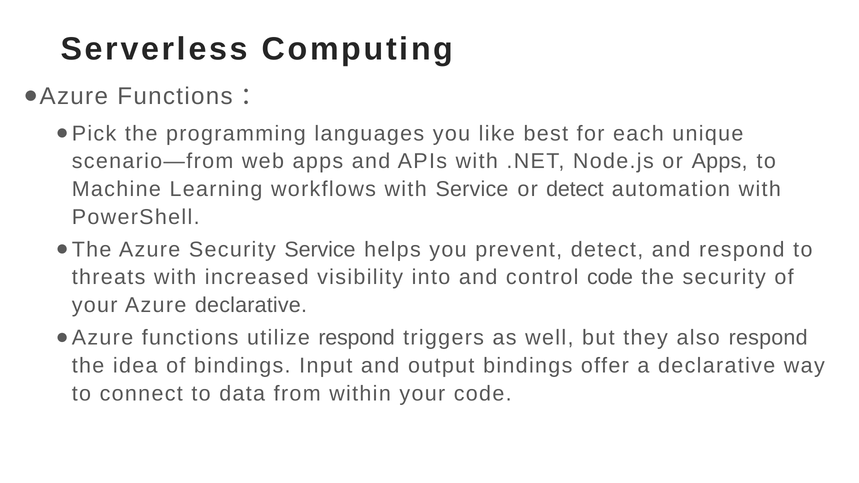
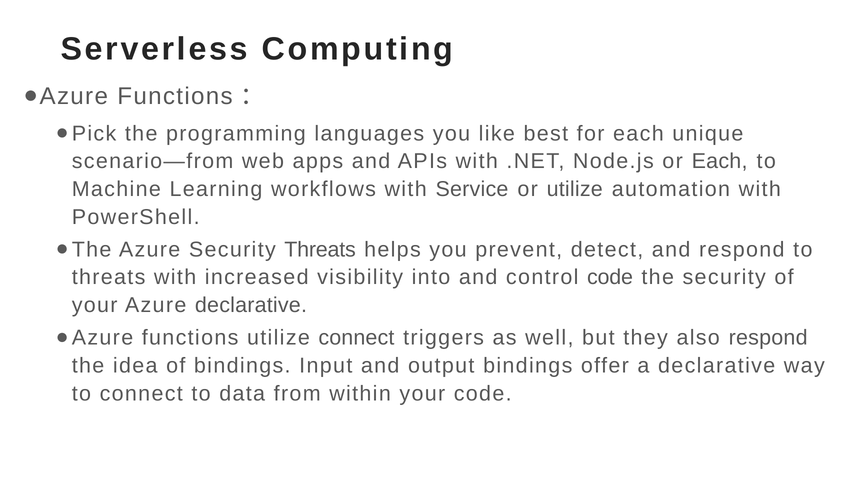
or Apps: Apps -> Each
or detect: detect -> utilize
Security Service: Service -> Threats
utilize respond: respond -> connect
